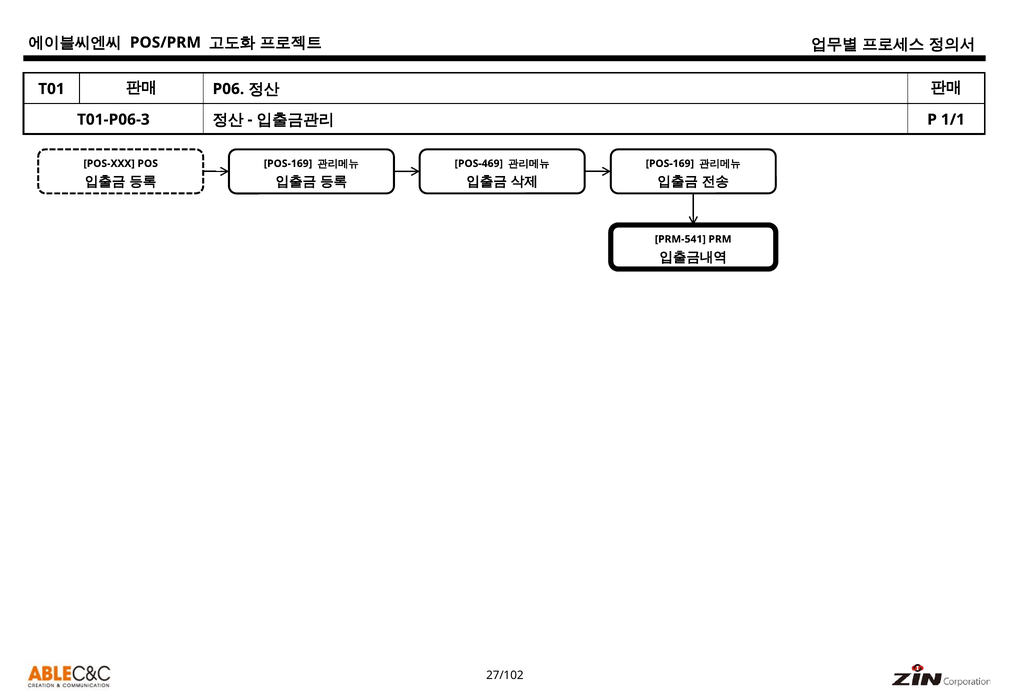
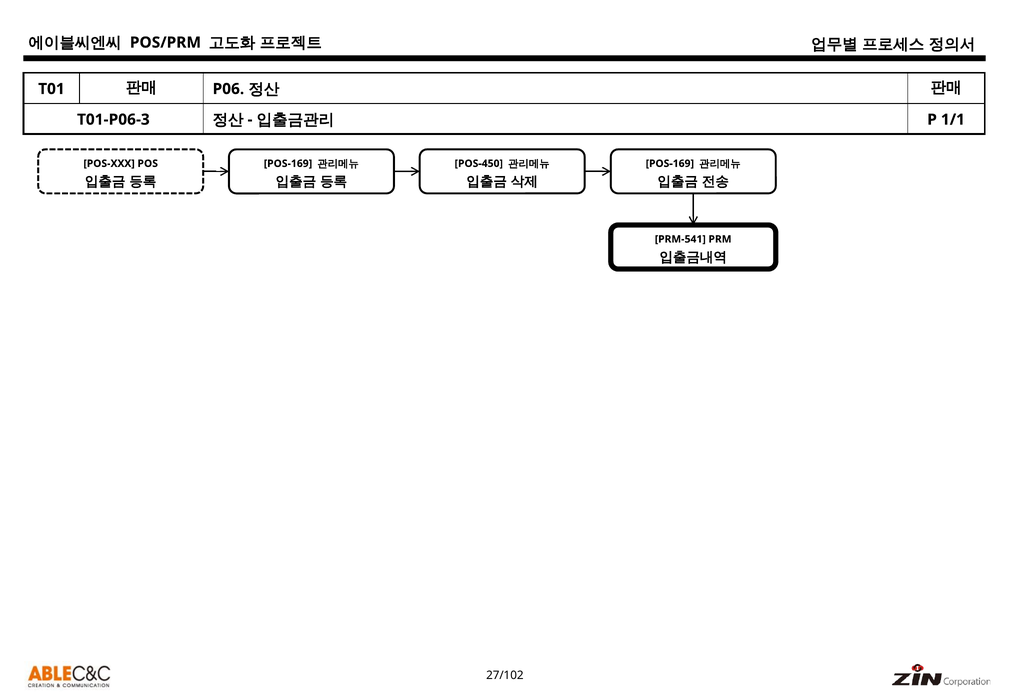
POS-469: POS-469 -> POS-450
